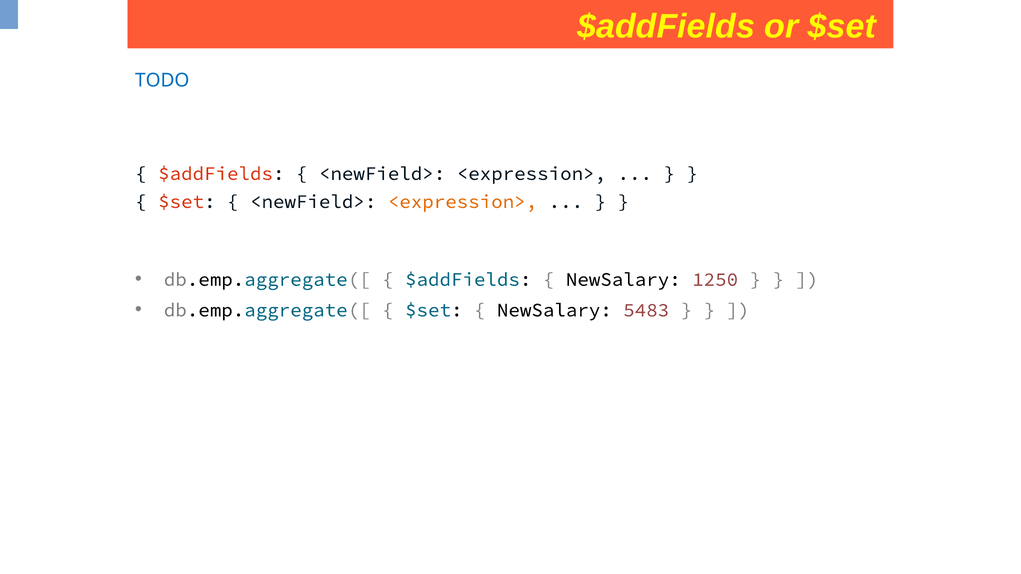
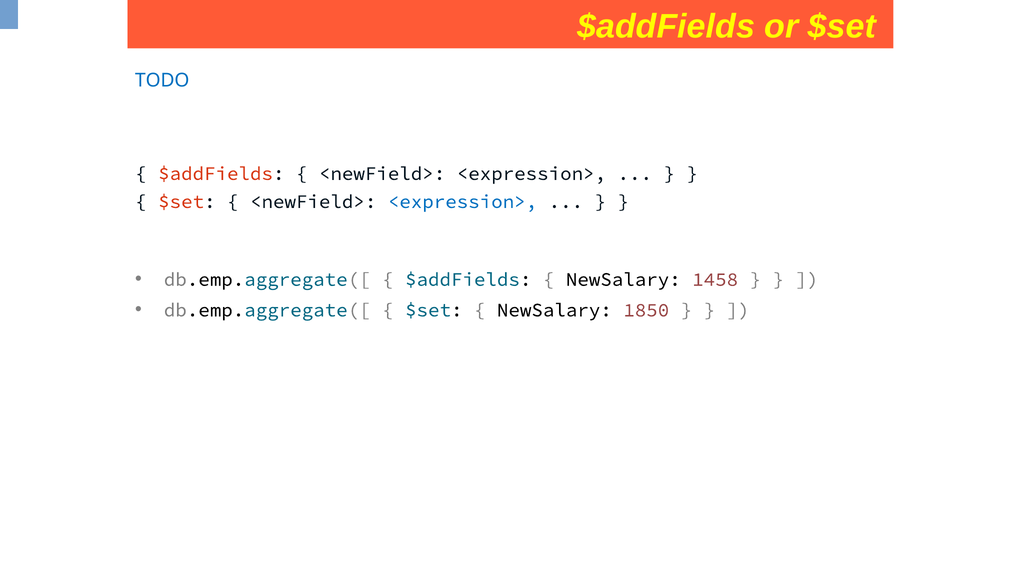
<expression> at (463, 202) colour: orange -> blue
1250: 1250 -> 1458
5483: 5483 -> 1850
